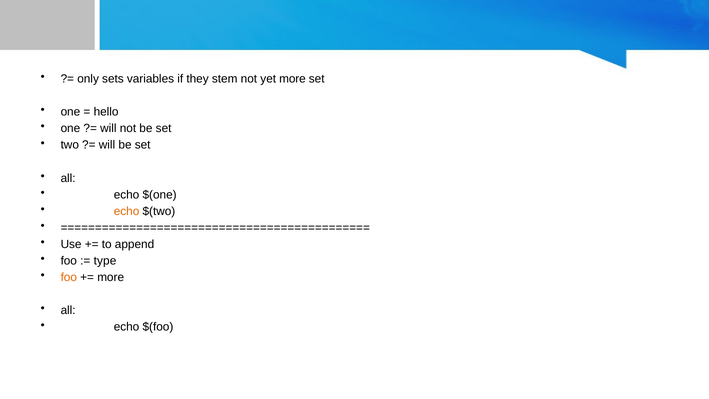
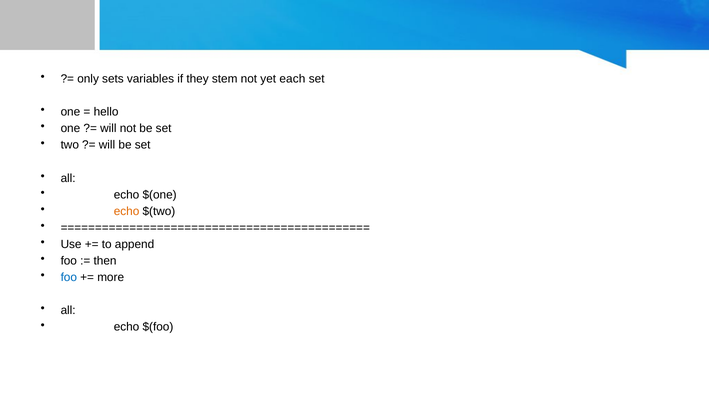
yet more: more -> each
type: type -> then
foo at (69, 277) colour: orange -> blue
